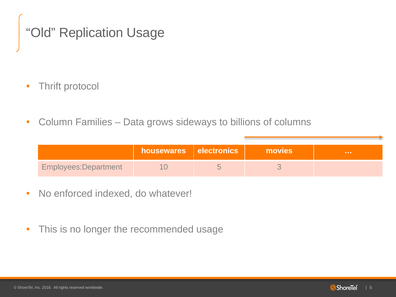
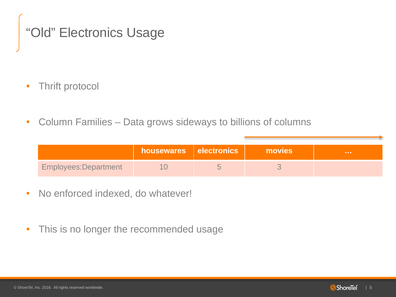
Old Replication: Replication -> Electronics
